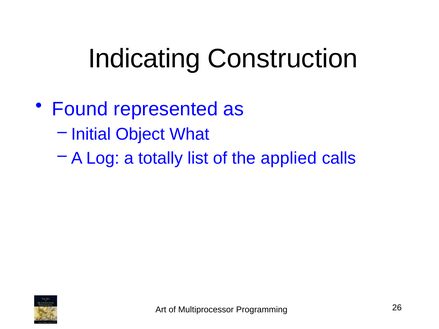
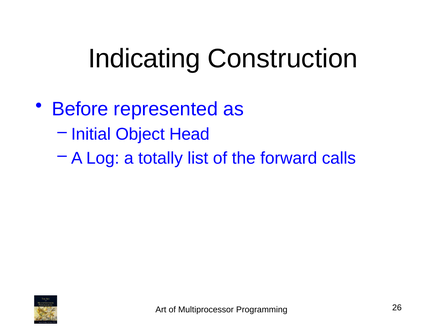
Found: Found -> Before
What: What -> Head
applied: applied -> forward
